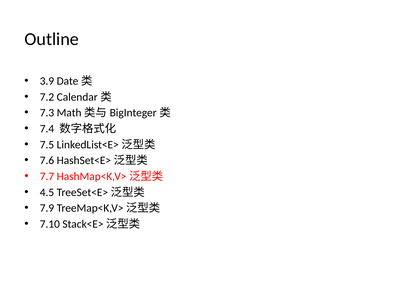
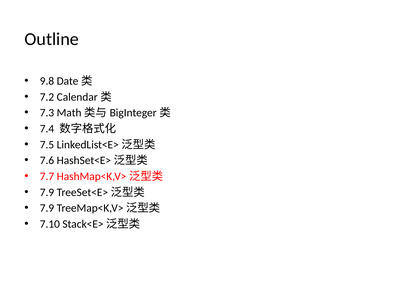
3.9: 3.9 -> 9.8
4.5 at (47, 192): 4.5 -> 7.9
